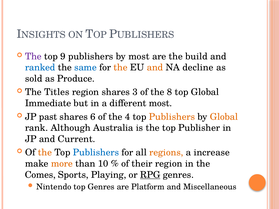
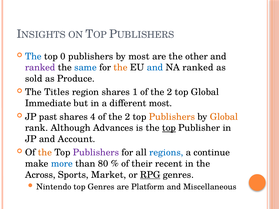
The at (33, 56) colour: purple -> blue
9: 9 -> 0
build: build -> other
ranked at (40, 68) colour: blue -> purple
and at (155, 68) colour: orange -> blue
NA decline: decline -> ranked
3: 3 -> 1
8 at (170, 92): 8 -> 2
6: 6 -> 4
4 at (128, 117): 4 -> 2
Australia: Australia -> Advances
top at (169, 128) underline: none -> present
Current: Current -> Account
Publishers at (96, 153) colour: blue -> purple
regions colour: orange -> blue
increase: increase -> continue
more colour: orange -> blue
10: 10 -> 80
their region: region -> recent
Comes: Comes -> Across
Playing: Playing -> Market
